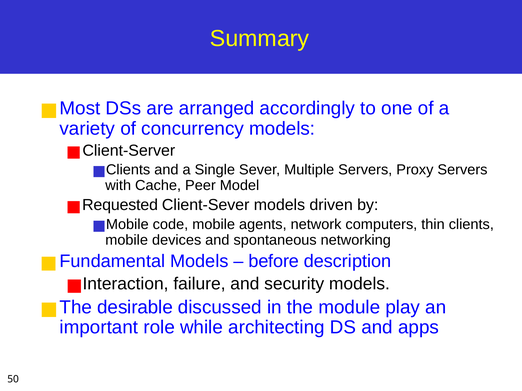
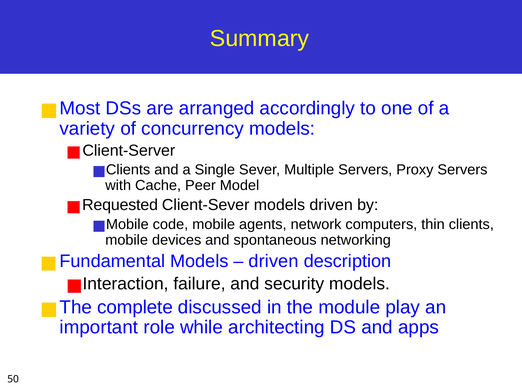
before at (274, 262): before -> driven
desirable: desirable -> complete
